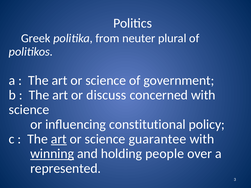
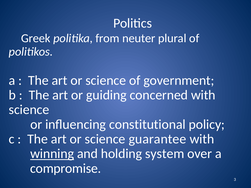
discuss: discuss -> guiding
art at (59, 139) underline: present -> none
people: people -> system
represented: represented -> compromise
